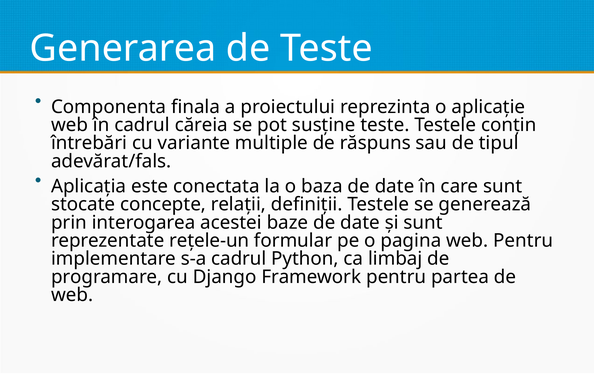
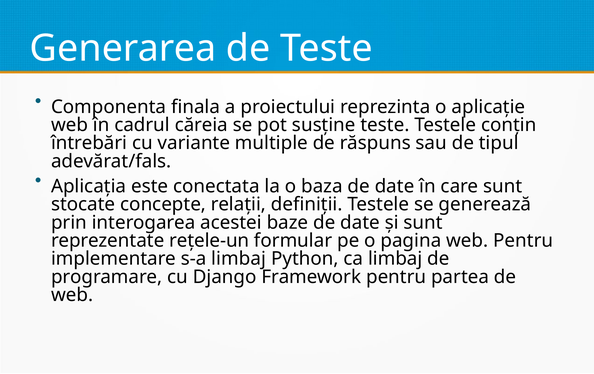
s-a cadrul: cadrul -> limbaj
